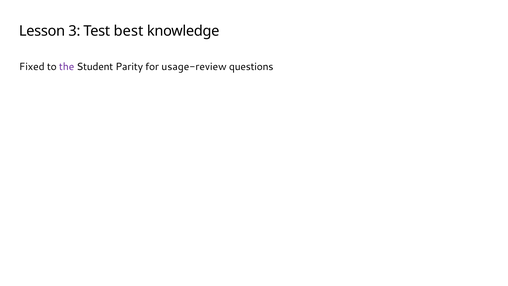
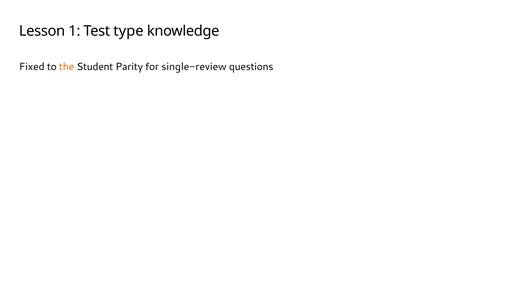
3: 3 -> 1
best: best -> type
the colour: purple -> orange
usage-review: usage-review -> single-review
